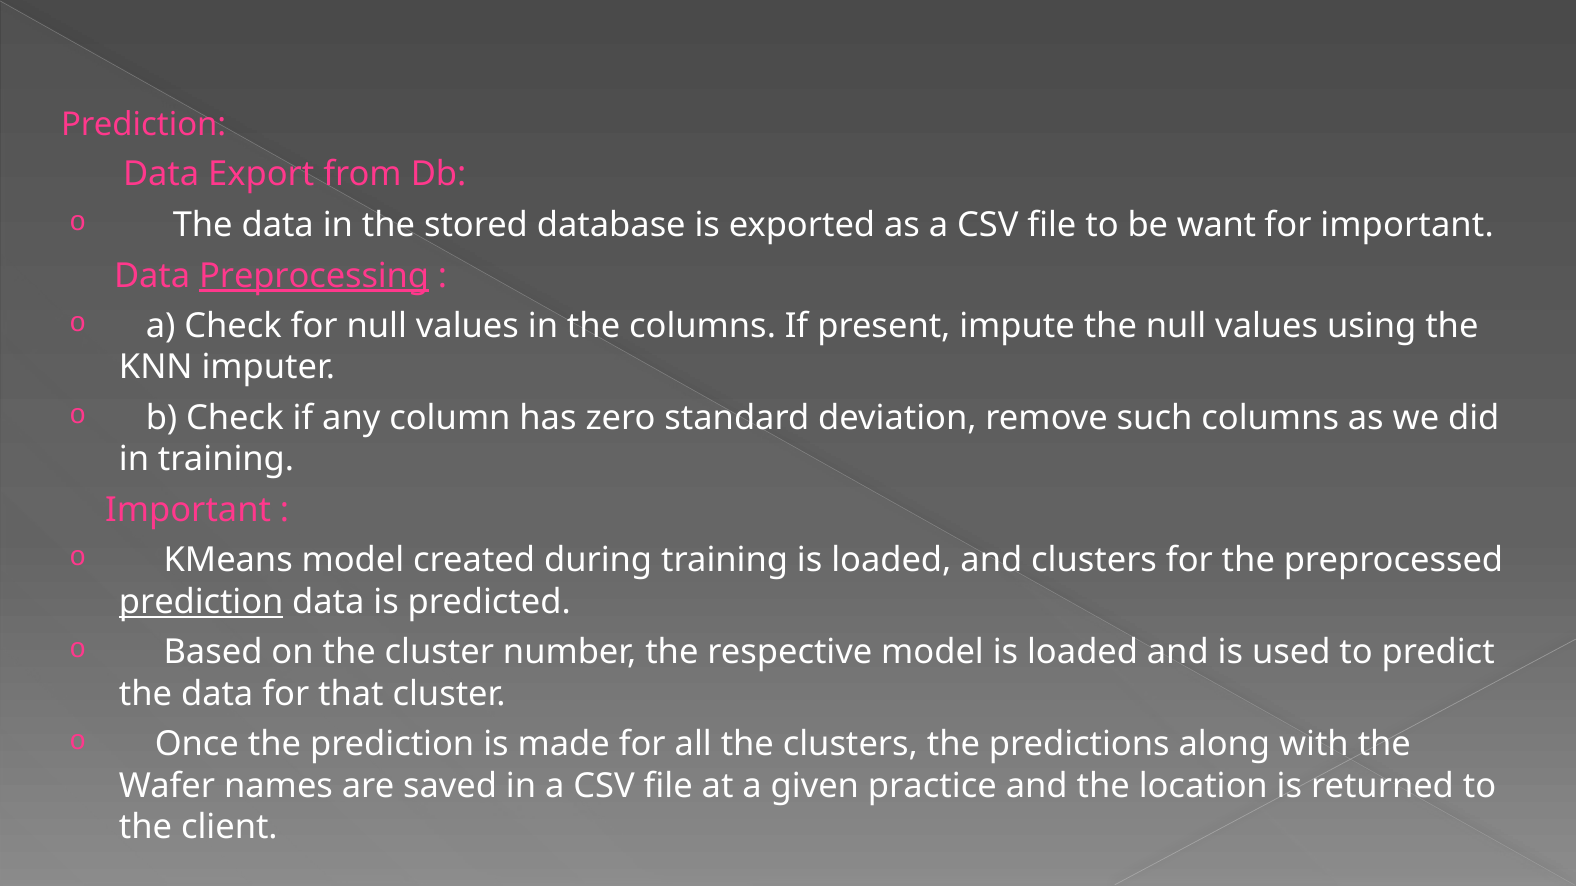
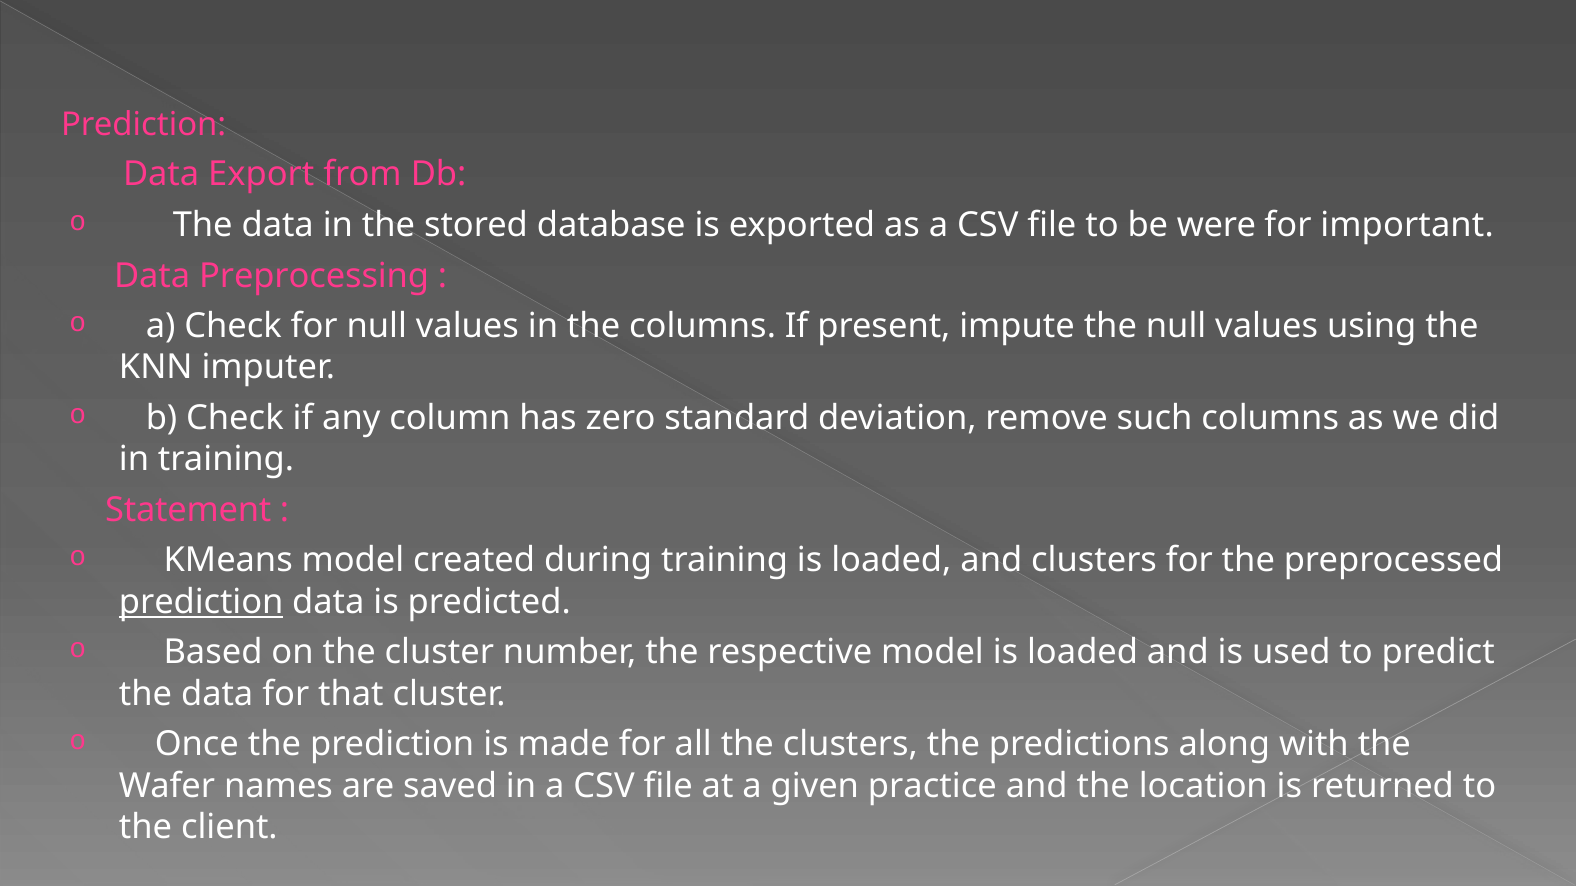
want: want -> were
Preprocessing underline: present -> none
Important at (188, 510): Important -> Statement
